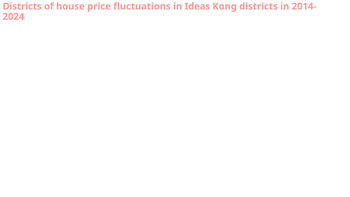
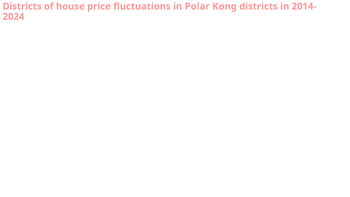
Ideas: Ideas -> Polar
